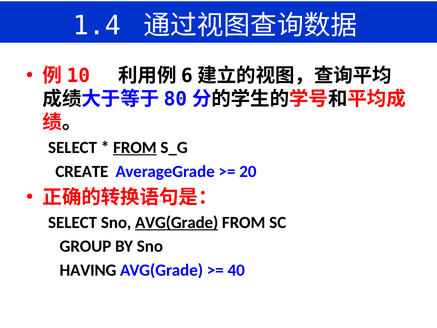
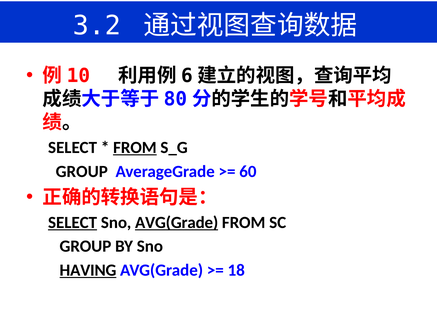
1.4: 1.4 -> 3.2
CREATE at (82, 171): CREATE -> GROUP
20: 20 -> 60
SELECT at (73, 222) underline: none -> present
HAVING underline: none -> present
40: 40 -> 18
